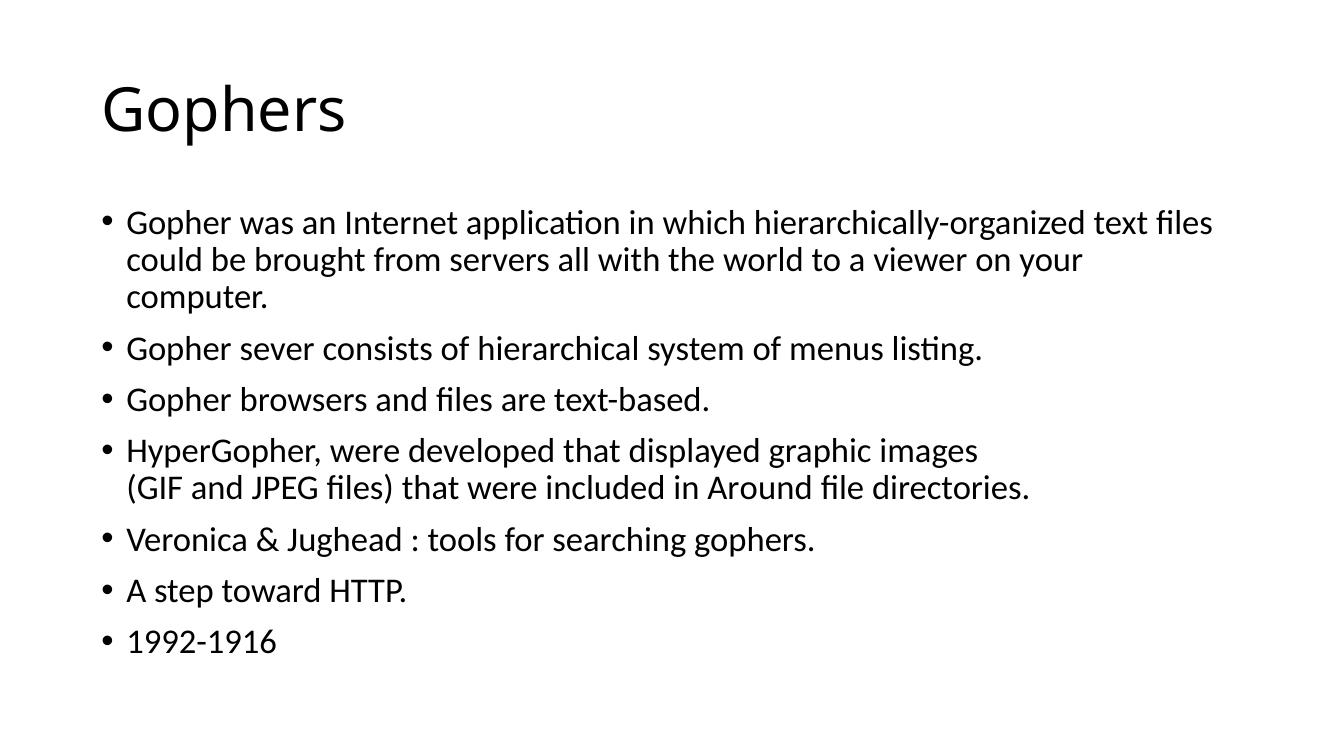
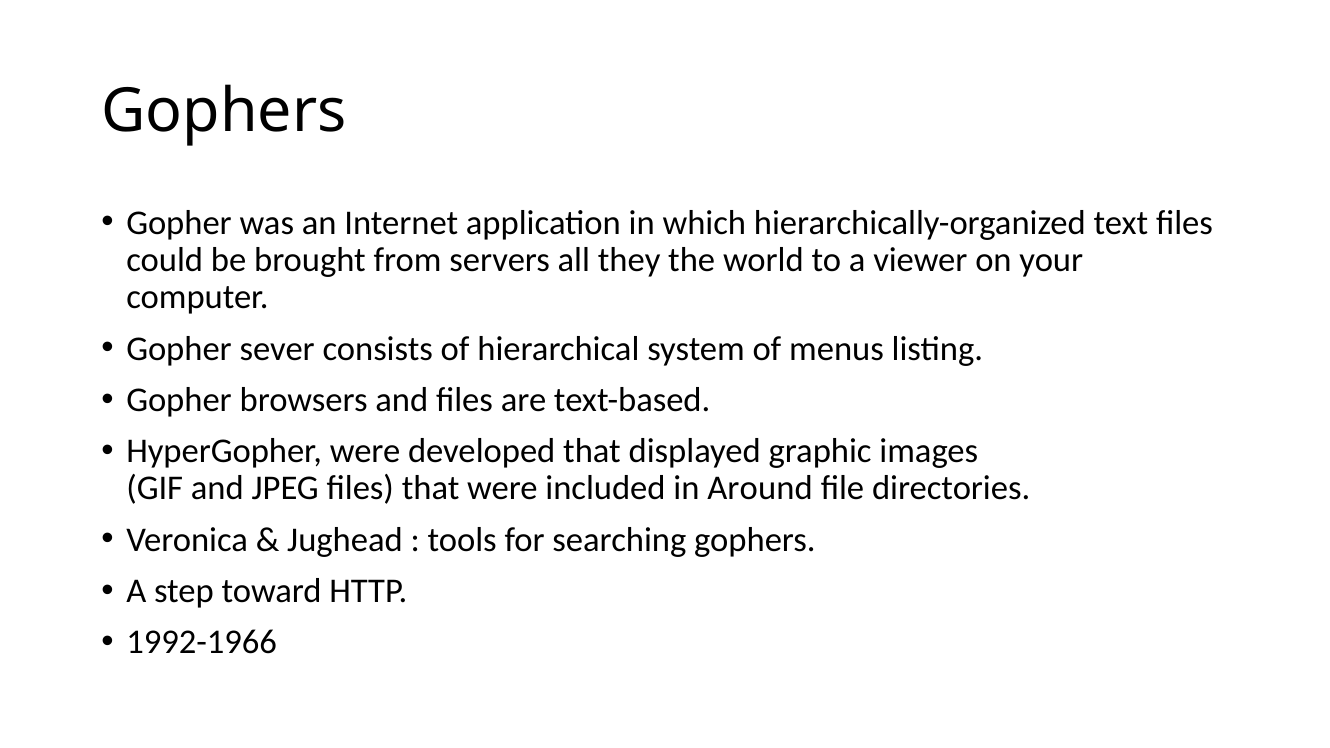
with: with -> they
1992-1916: 1992-1916 -> 1992-1966
